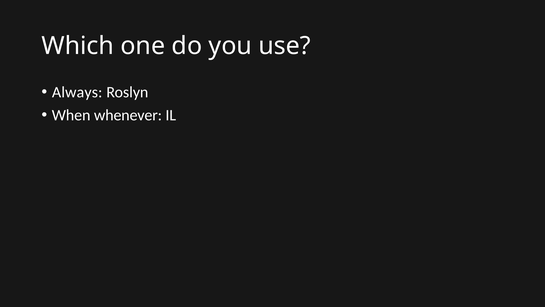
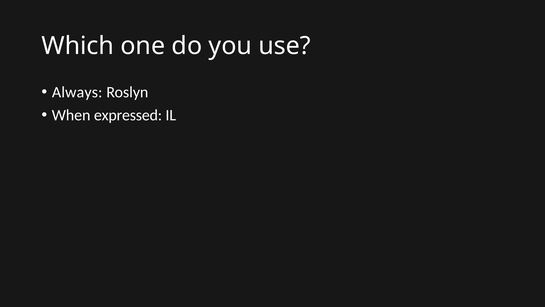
whenever: whenever -> expressed
